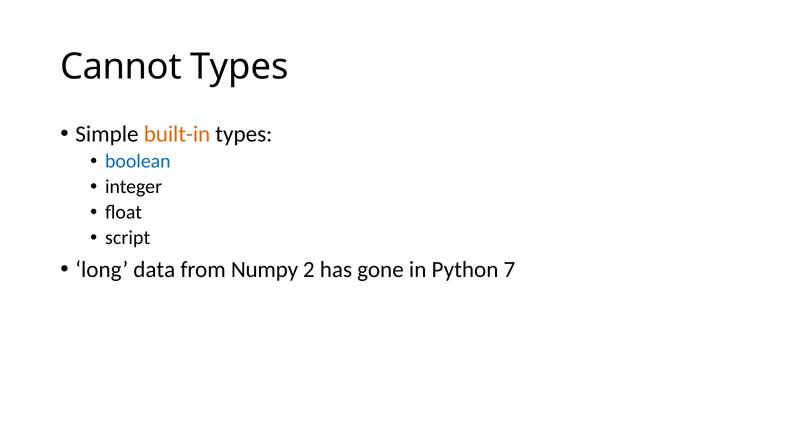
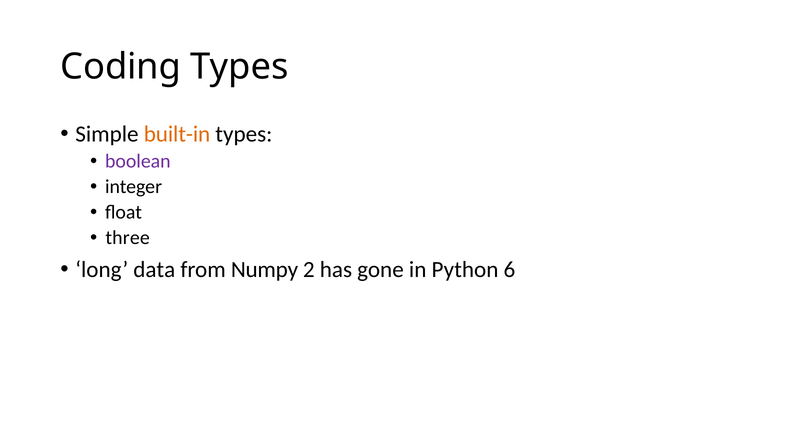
Cannot: Cannot -> Coding
boolean colour: blue -> purple
script: script -> three
7: 7 -> 6
